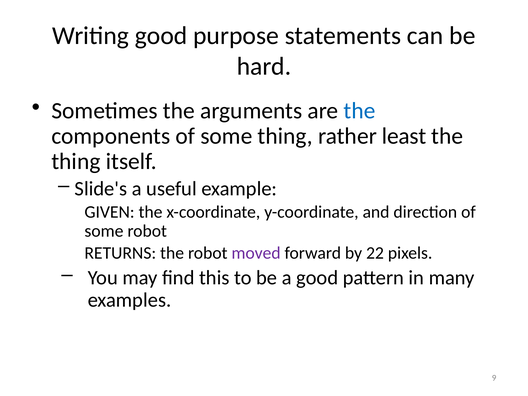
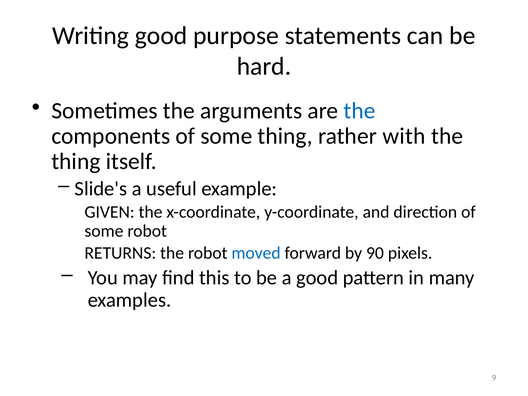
least: least -> with
moved colour: purple -> blue
22: 22 -> 90
